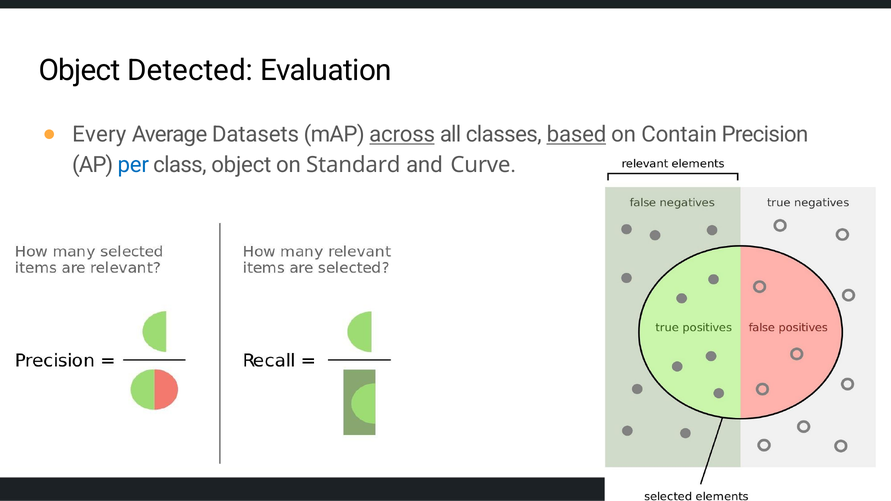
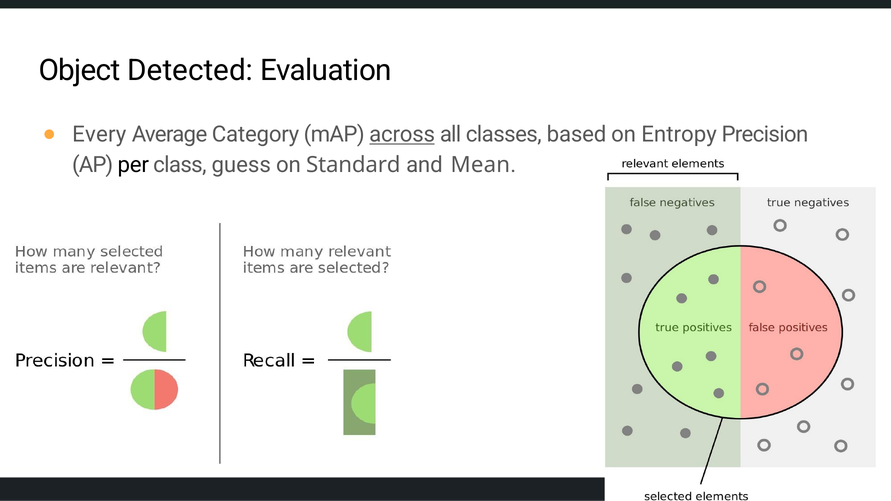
Datasets: Datasets -> Category
based underline: present -> none
Contain: Contain -> Entropy
per colour: blue -> black
class object: object -> guess
Curve: Curve -> Mean
